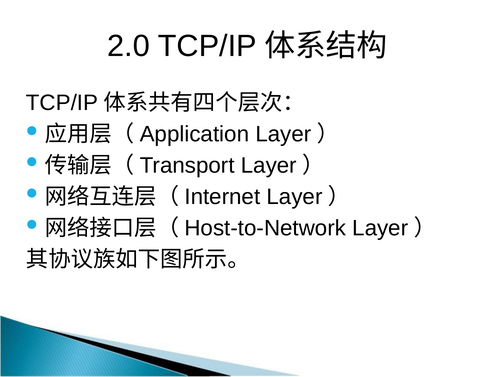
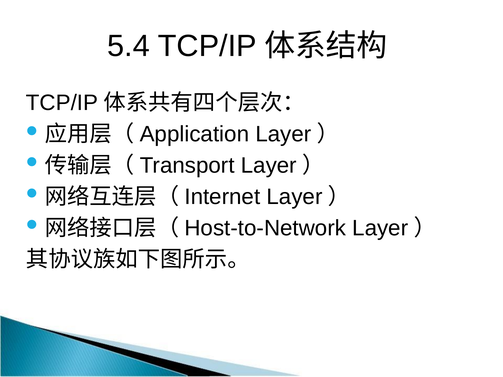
2.0: 2.0 -> 5.4
